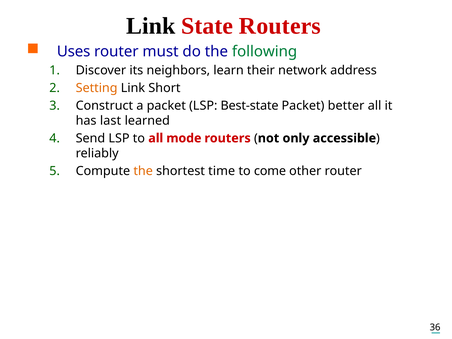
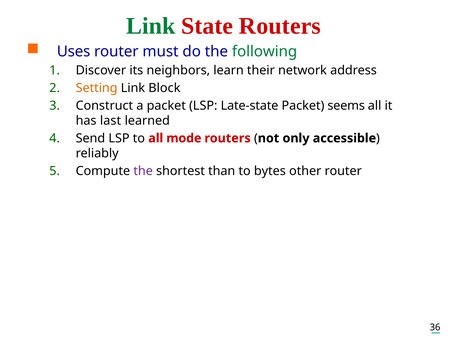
Link at (151, 26) colour: black -> green
Short: Short -> Block
Best-state: Best-state -> Late-state
better: better -> seems
the at (143, 171) colour: orange -> purple
time: time -> than
come: come -> bytes
